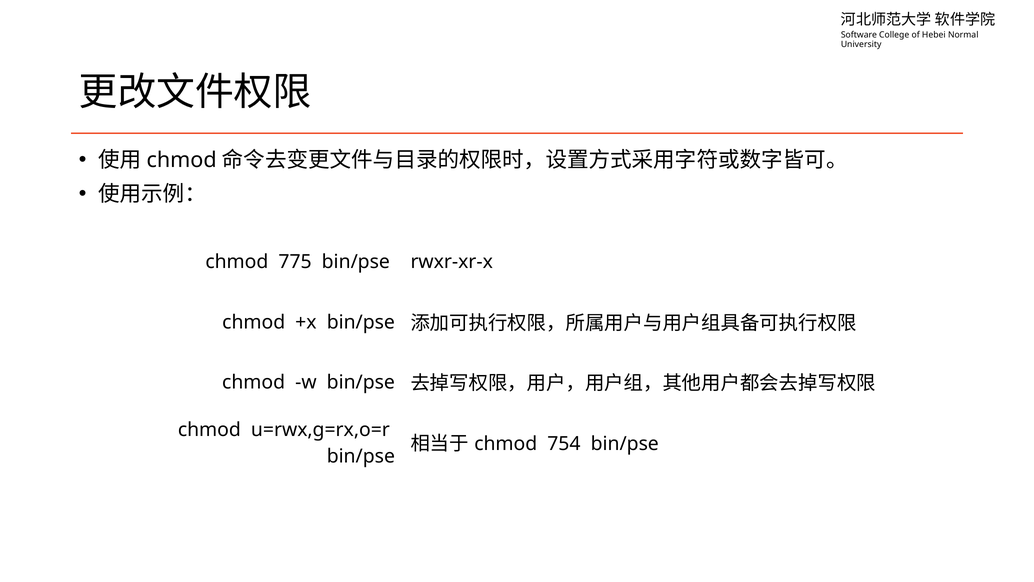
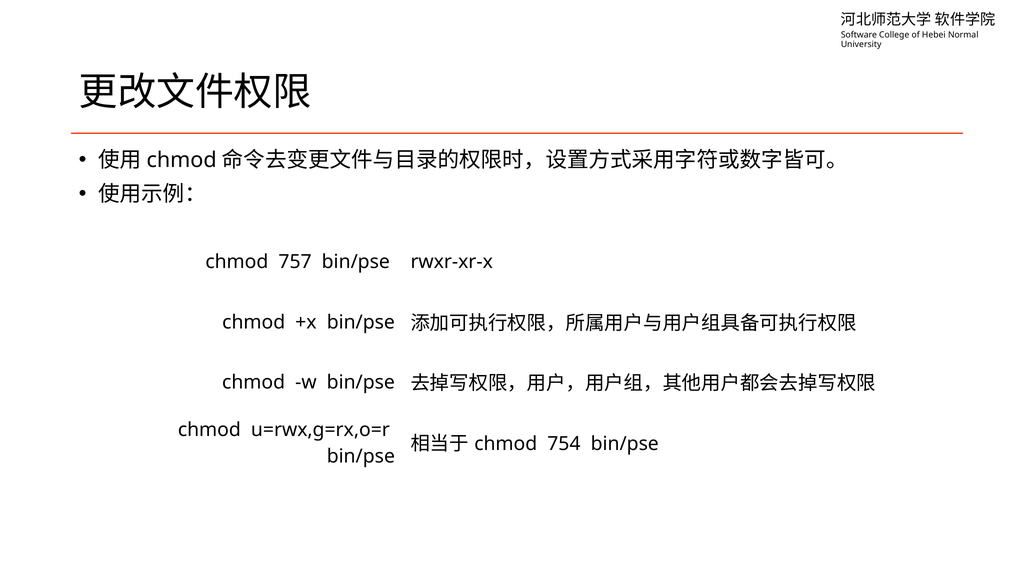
775: 775 -> 757
